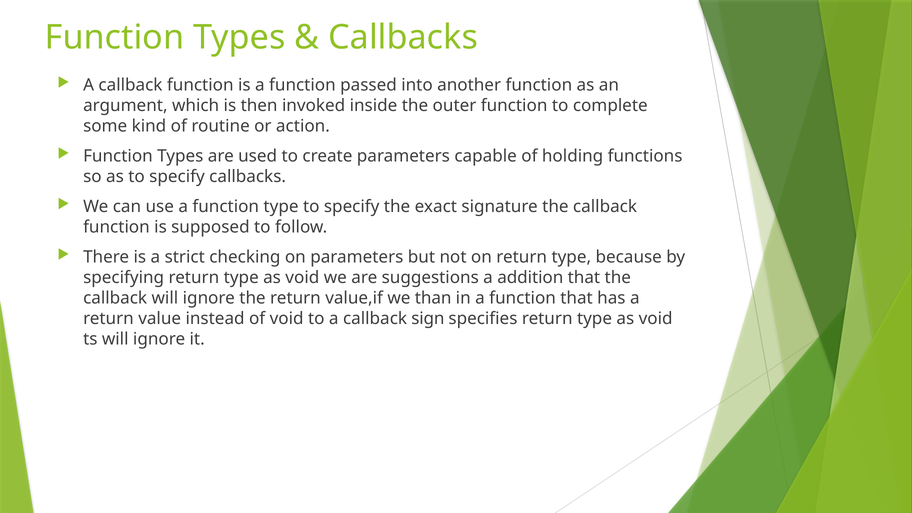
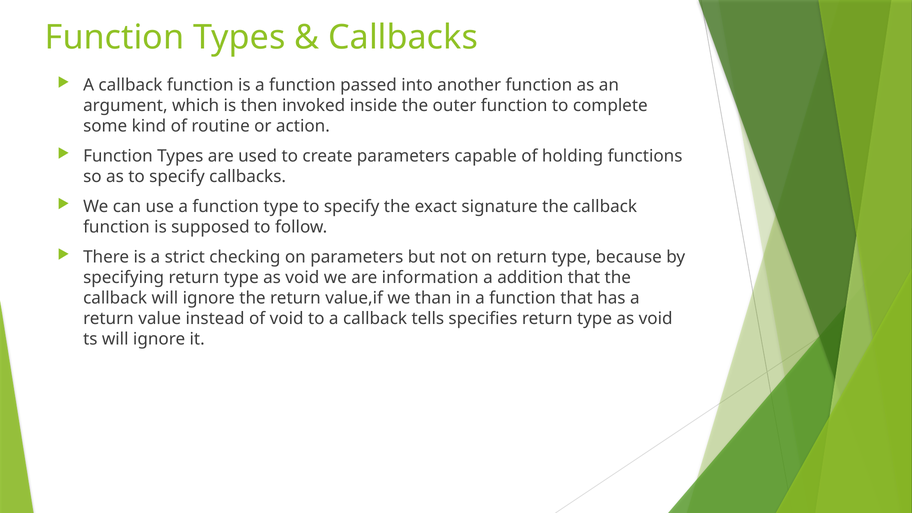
suggestions: suggestions -> information
sign: sign -> tells
